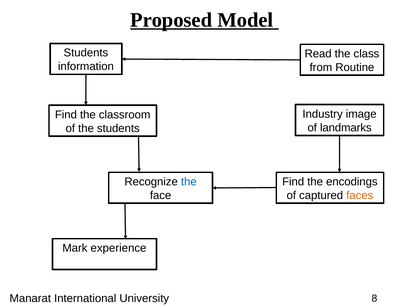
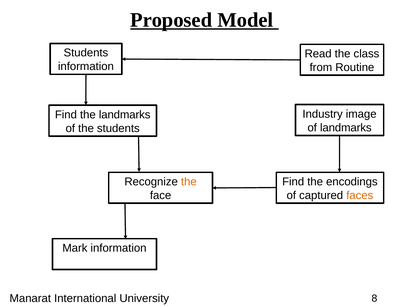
the classroom: classroom -> landmarks
the at (189, 182) colour: blue -> orange
Mark experience: experience -> information
